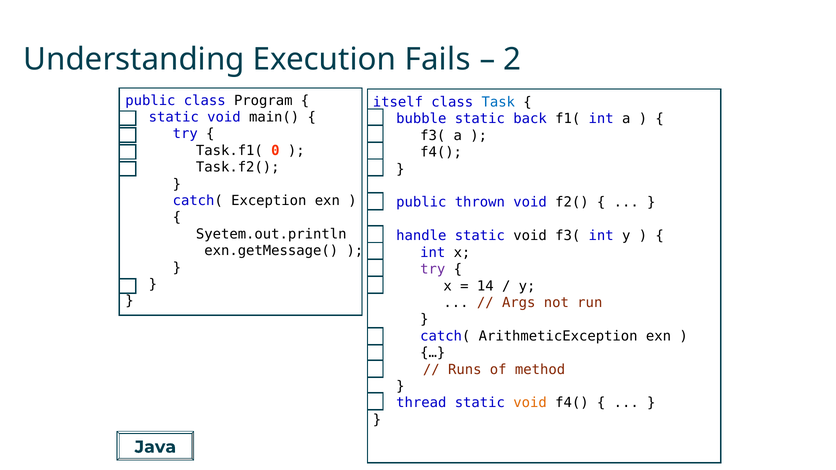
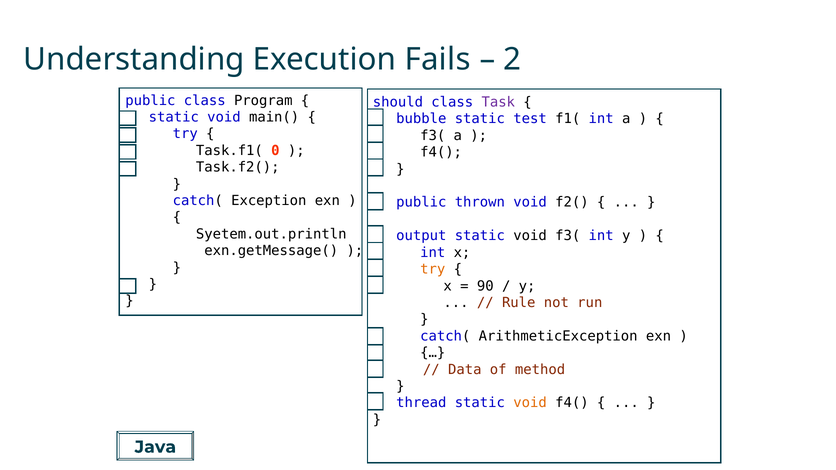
itself: itself -> should
Task colour: blue -> purple
back: back -> test
handle: handle -> output
try at (433, 269) colour: purple -> orange
14: 14 -> 90
Args: Args -> Rule
Runs: Runs -> Data
